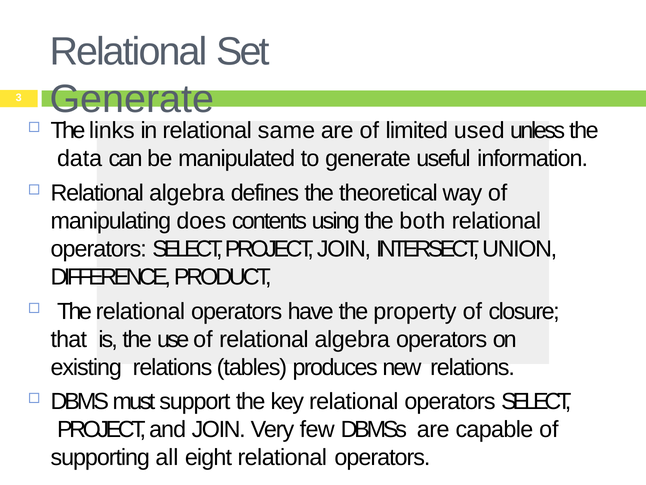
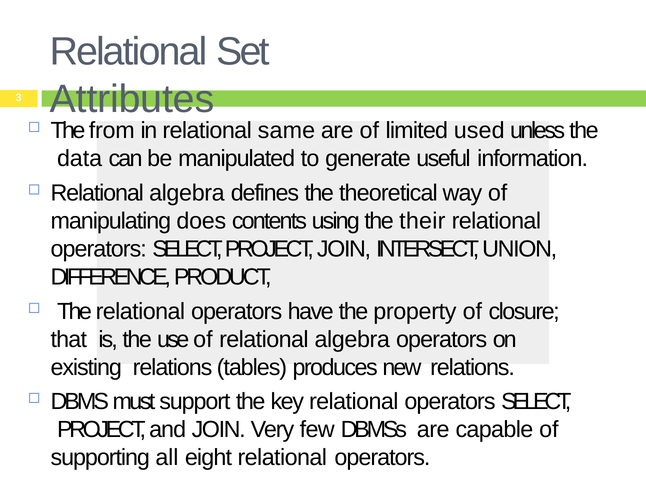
Generate at (132, 99): Generate -> Attributes
links: links -> from
both: both -> their
